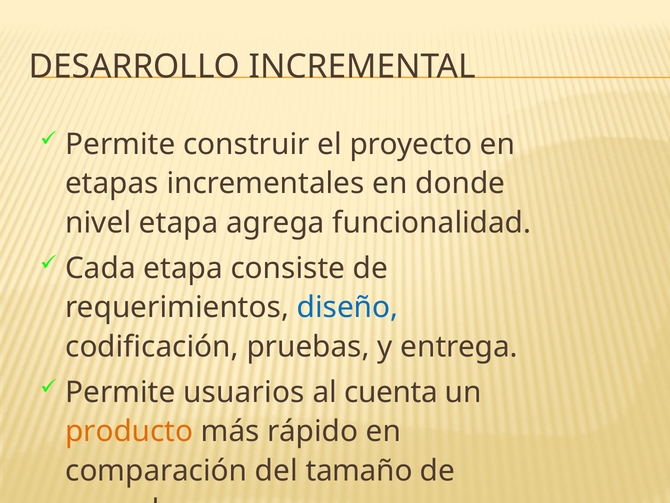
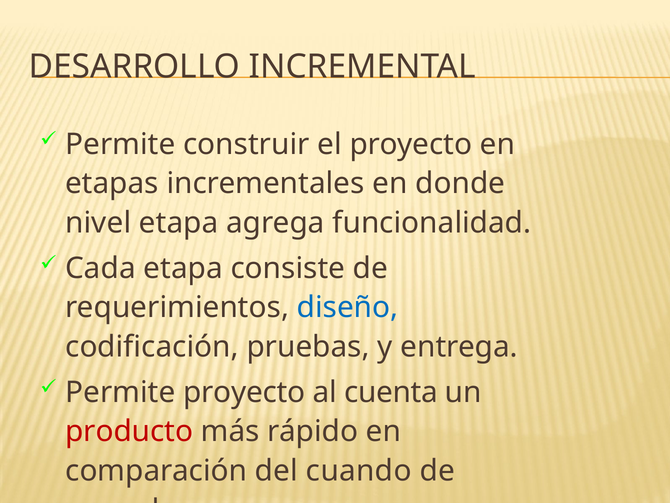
Permite usuarios: usuarios -> proyecto
producto colour: orange -> red
tamaño: tamaño -> cuando
